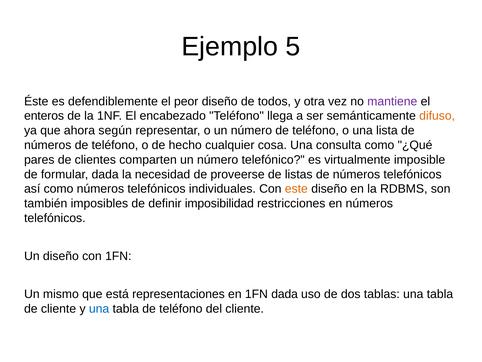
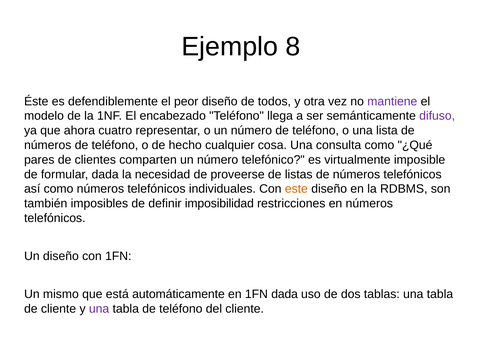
5: 5 -> 8
enteros: enteros -> modelo
difuso colour: orange -> purple
según: según -> cuatro
representaciones: representaciones -> automáticamente
una at (99, 308) colour: blue -> purple
